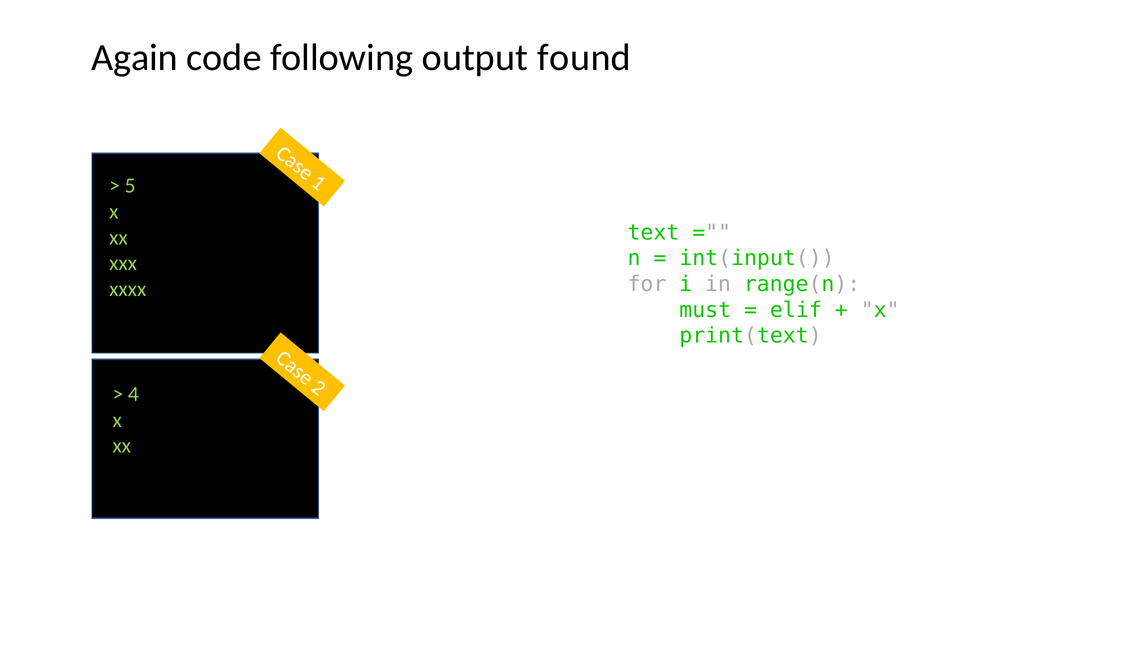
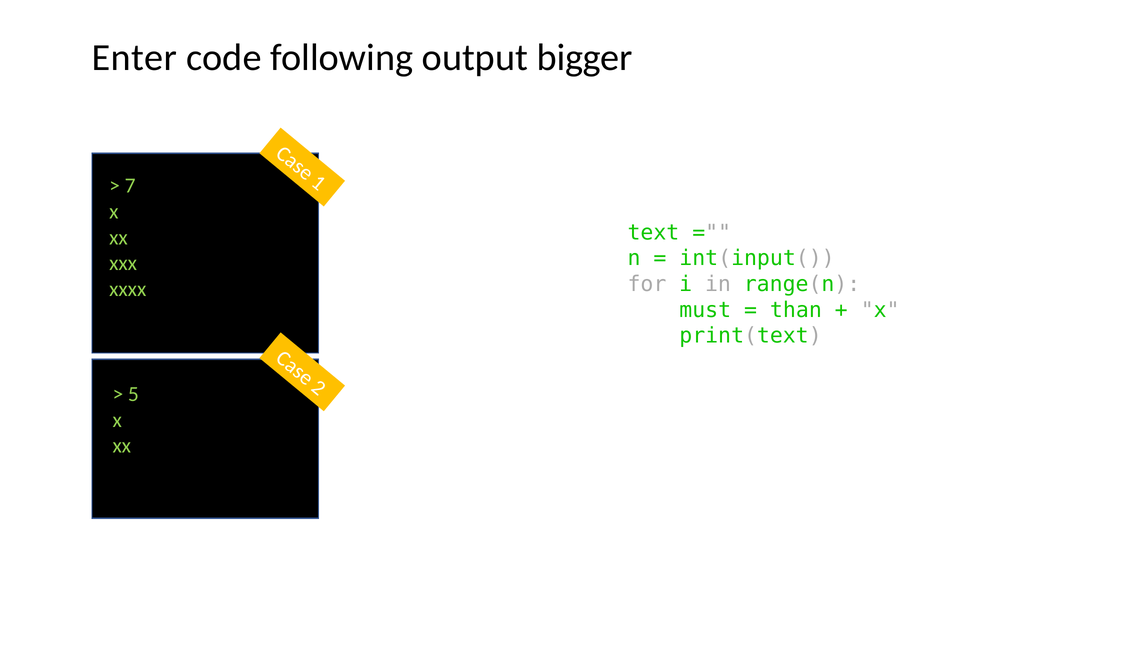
Again: Again -> Enter
found: found -> bigger
5: 5 -> 7
elif: elif -> than
4: 4 -> 5
